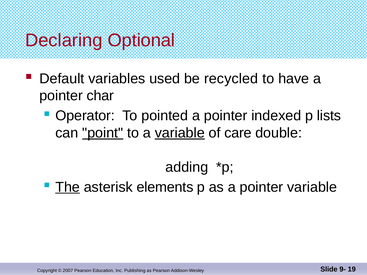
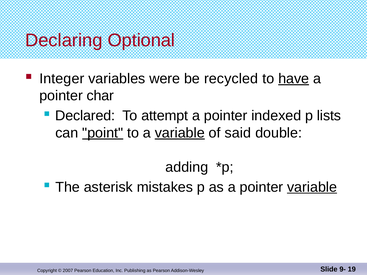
Default: Default -> Integer
used: used -> were
have underline: none -> present
Operator: Operator -> Declared
pointed: pointed -> attempt
care: care -> said
The underline: present -> none
elements: elements -> mistakes
variable at (312, 187) underline: none -> present
